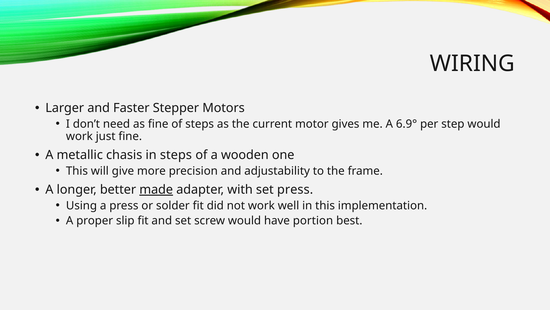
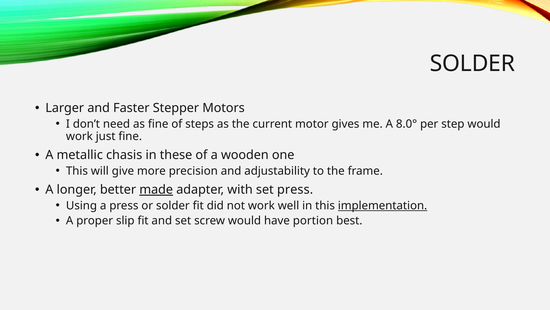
WIRING at (472, 63): WIRING -> SOLDER
6.9°: 6.9° -> 8.0°
in steps: steps -> these
implementation underline: none -> present
